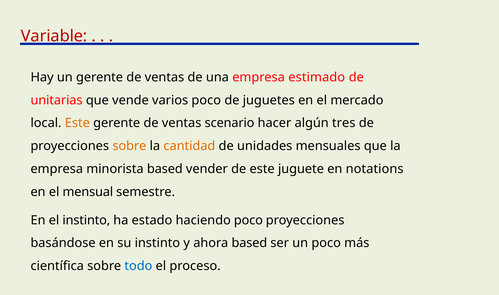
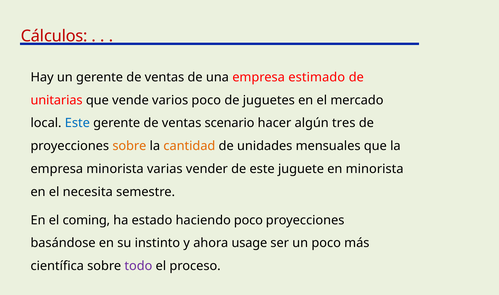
Variable: Variable -> Cálculos
Este at (77, 123) colour: orange -> blue
minorista based: based -> varias
en notations: notations -> minorista
mensual: mensual -> necesita
el instinto: instinto -> coming
ahora based: based -> usage
todo colour: blue -> purple
